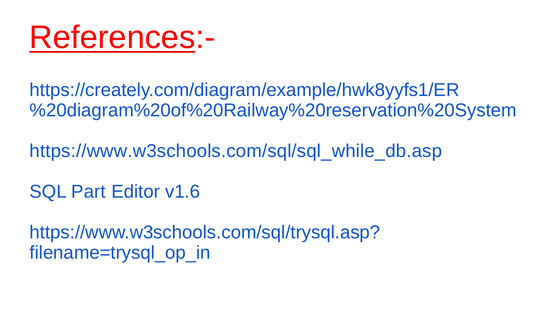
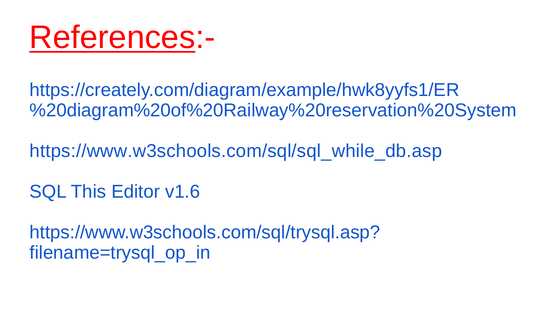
Part: Part -> This
